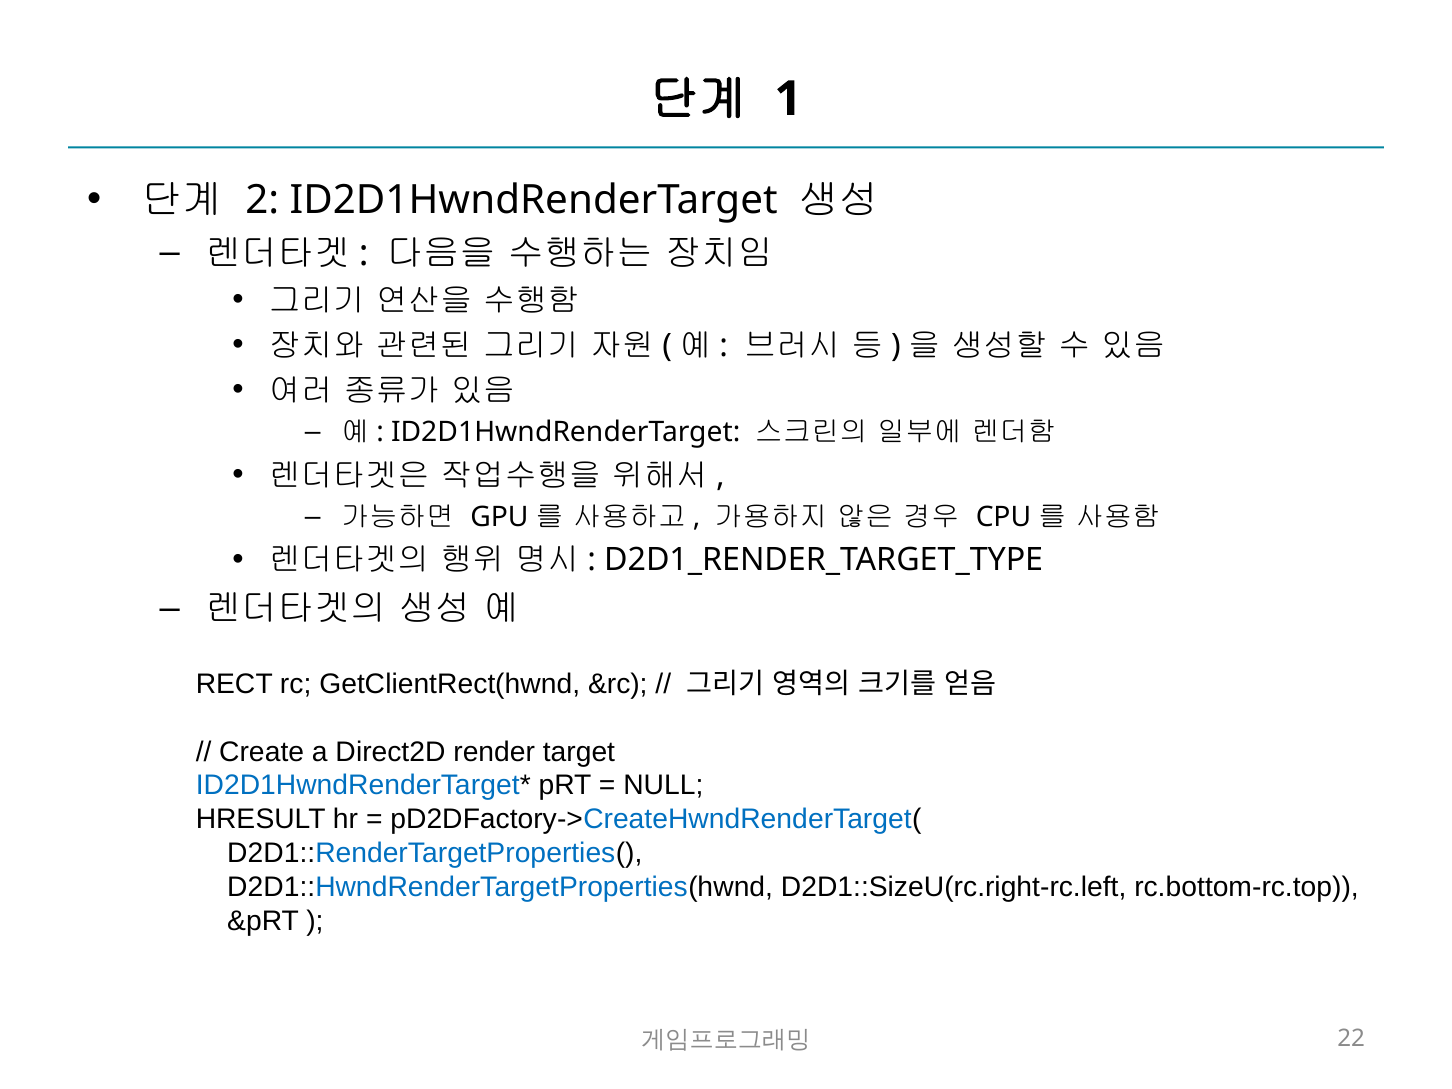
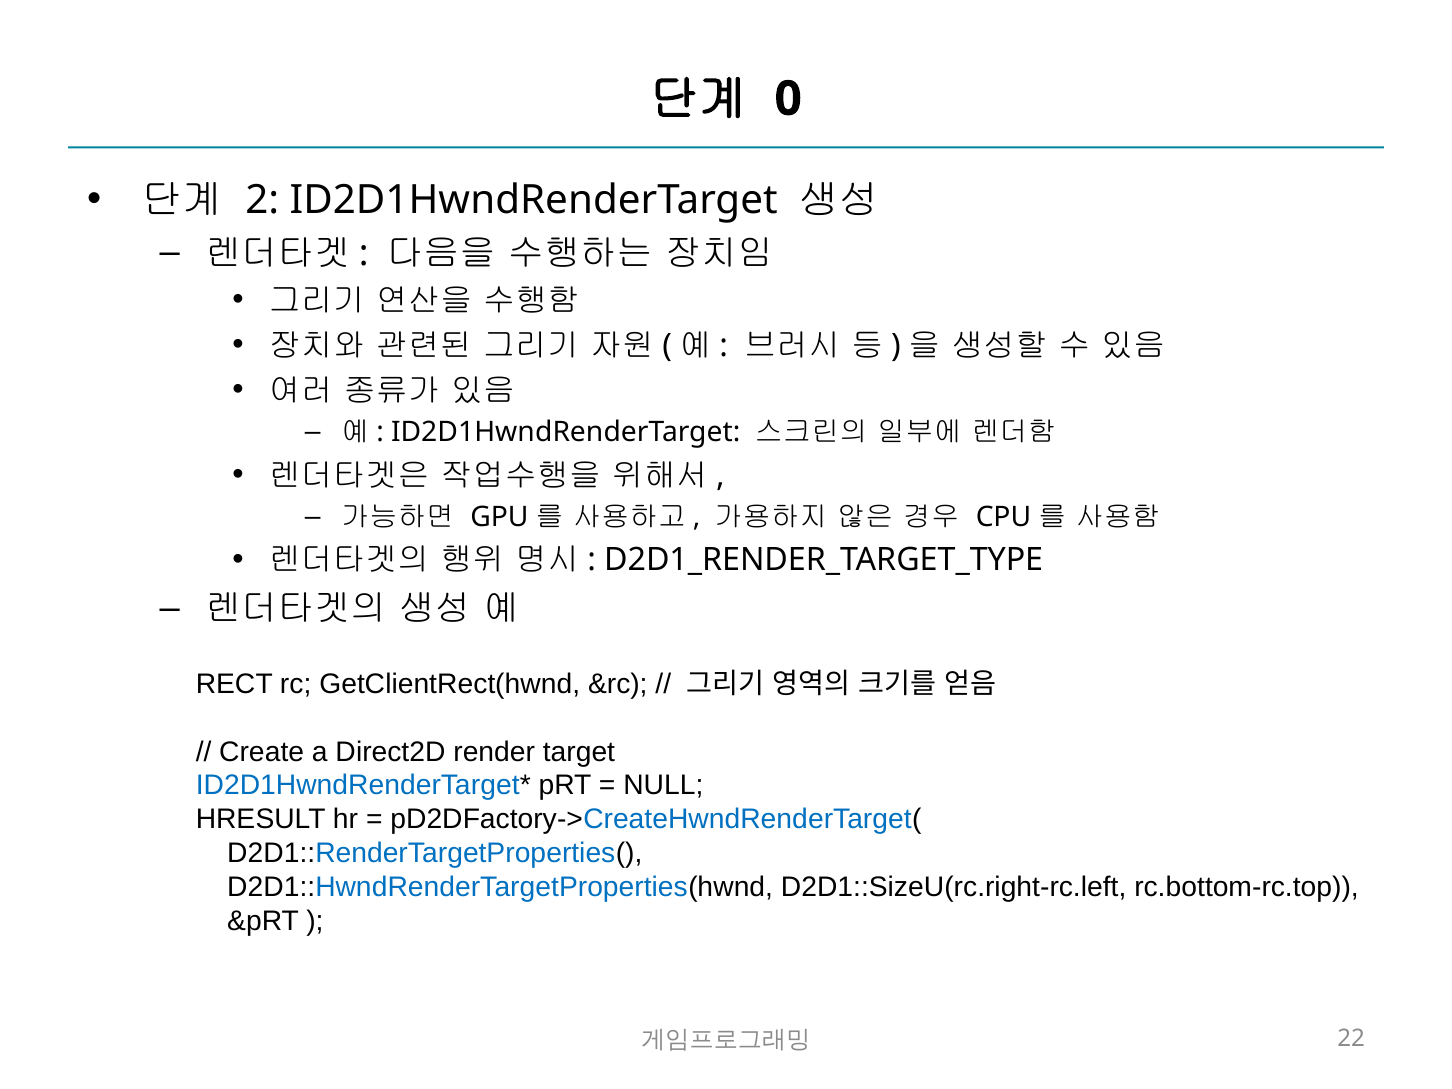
1: 1 -> 0
